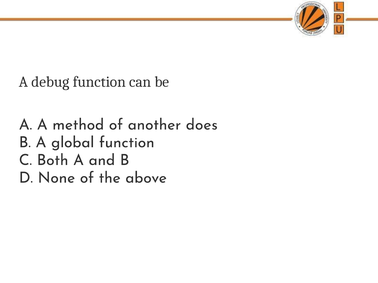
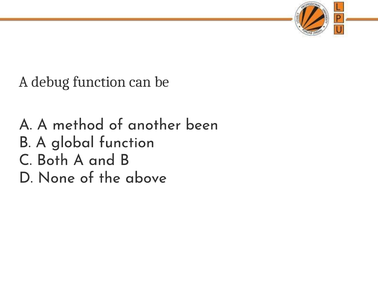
does: does -> been
